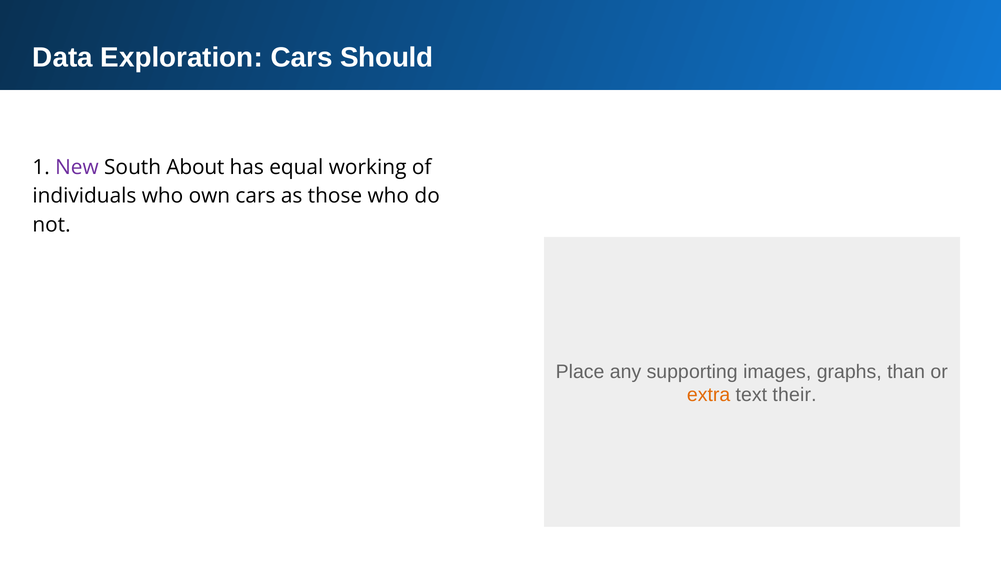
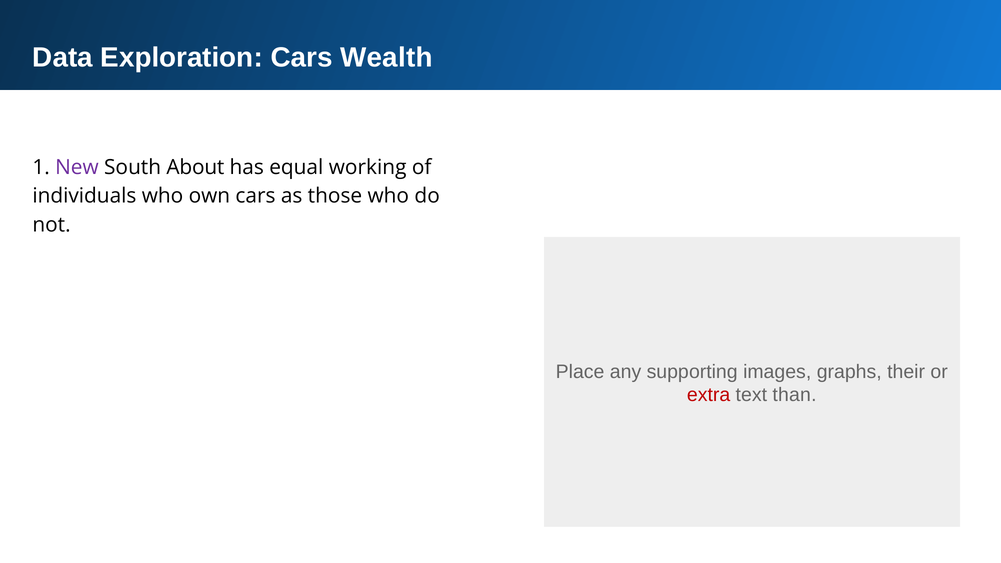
Should: Should -> Wealth
than: than -> their
extra colour: orange -> red
their: their -> than
